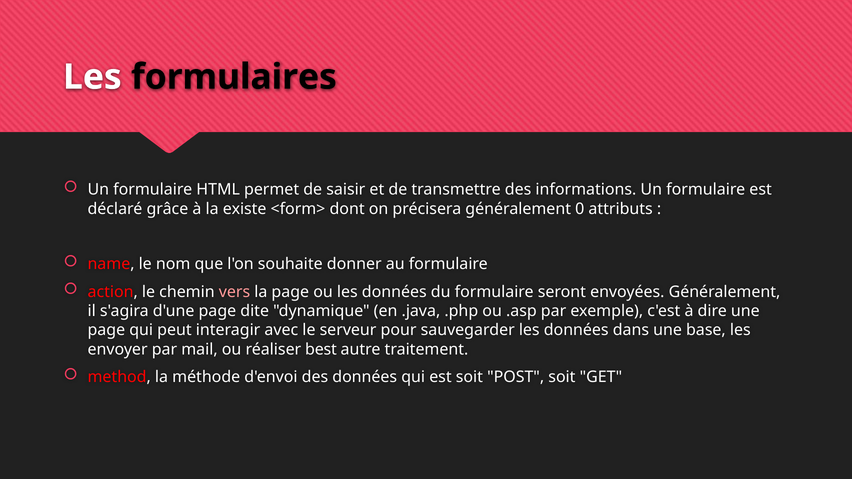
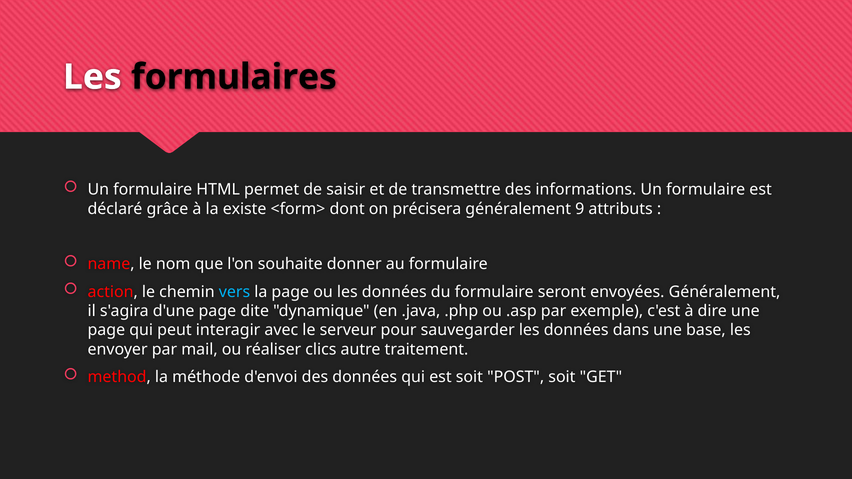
0: 0 -> 9
vers colour: pink -> light blue
best: best -> clics
